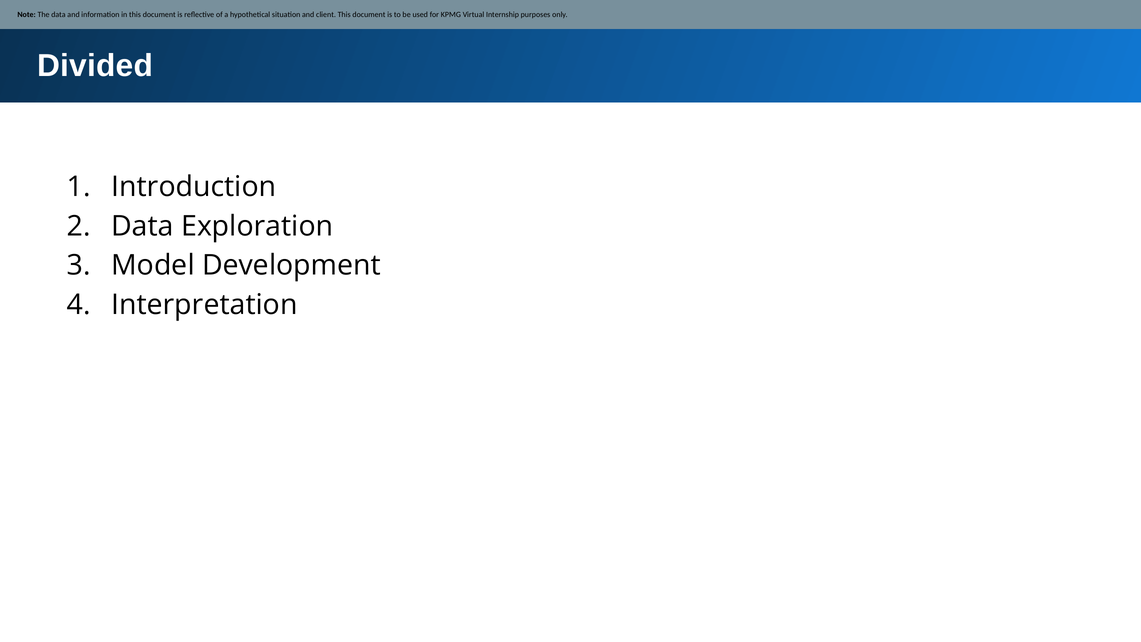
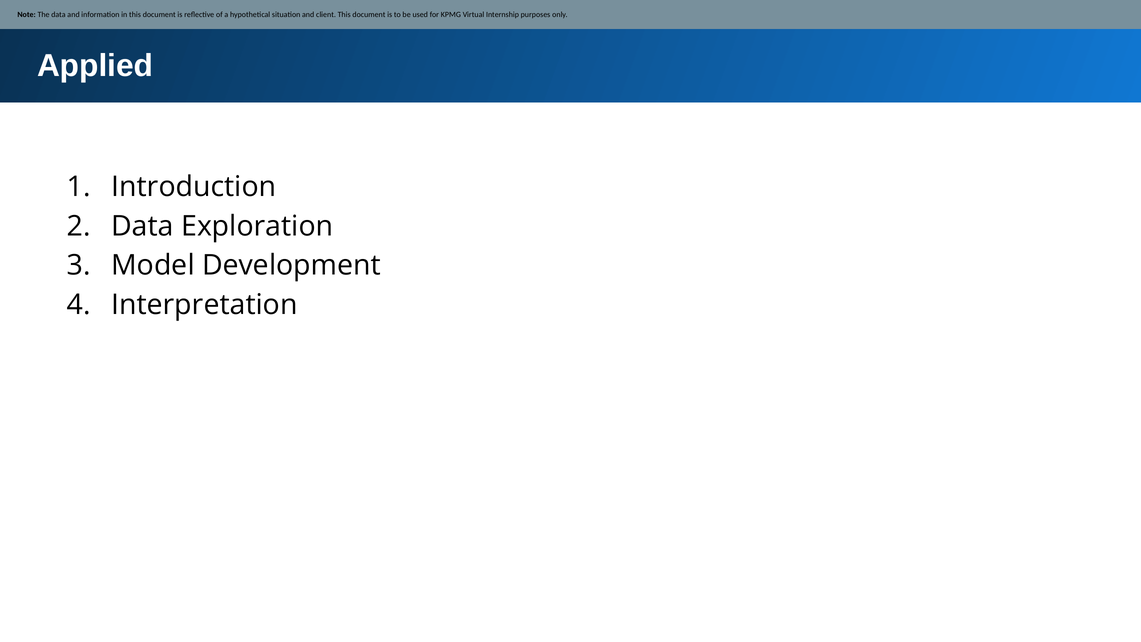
Divided: Divided -> Applied
